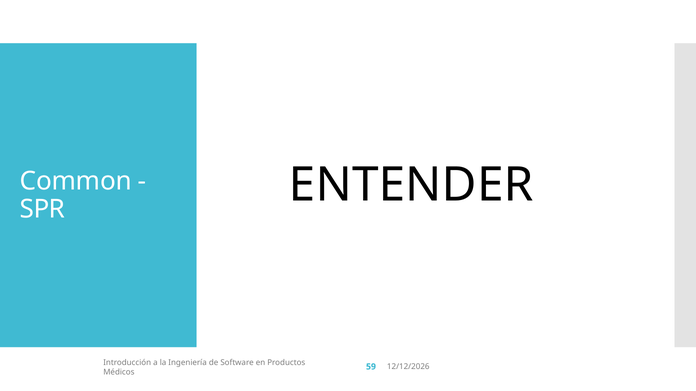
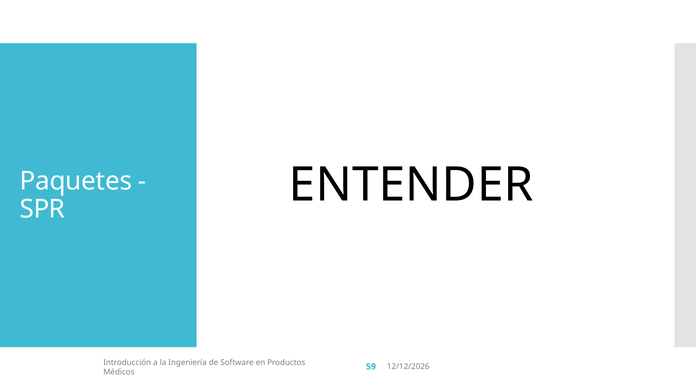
Common: Common -> Paquetes
